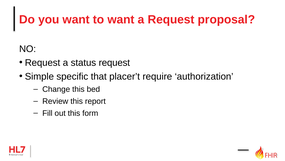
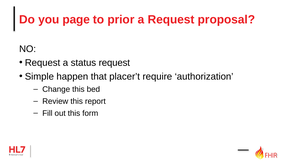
you want: want -> page
to want: want -> prior
specific: specific -> happen
